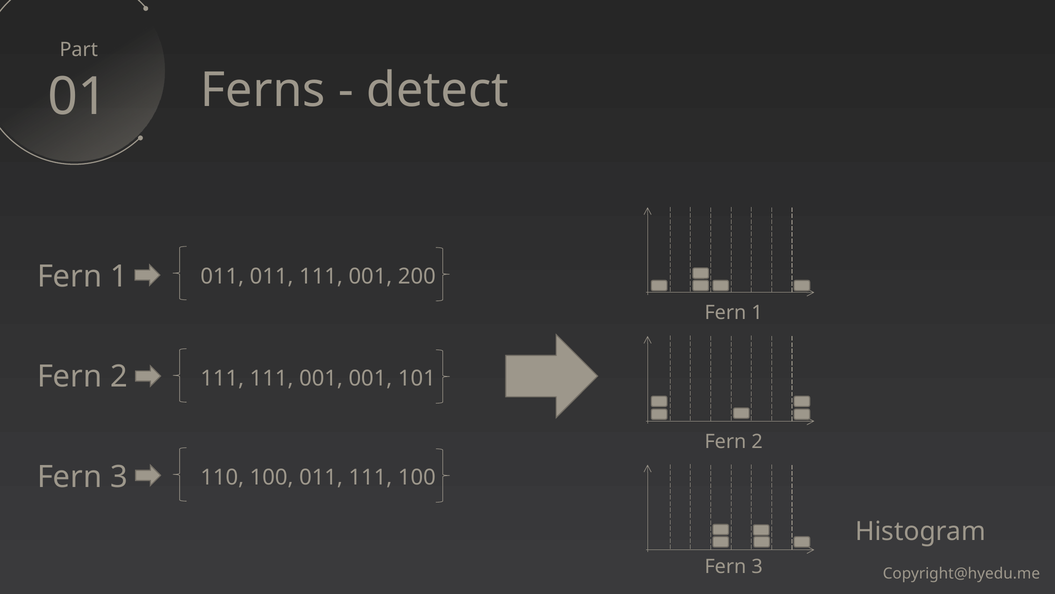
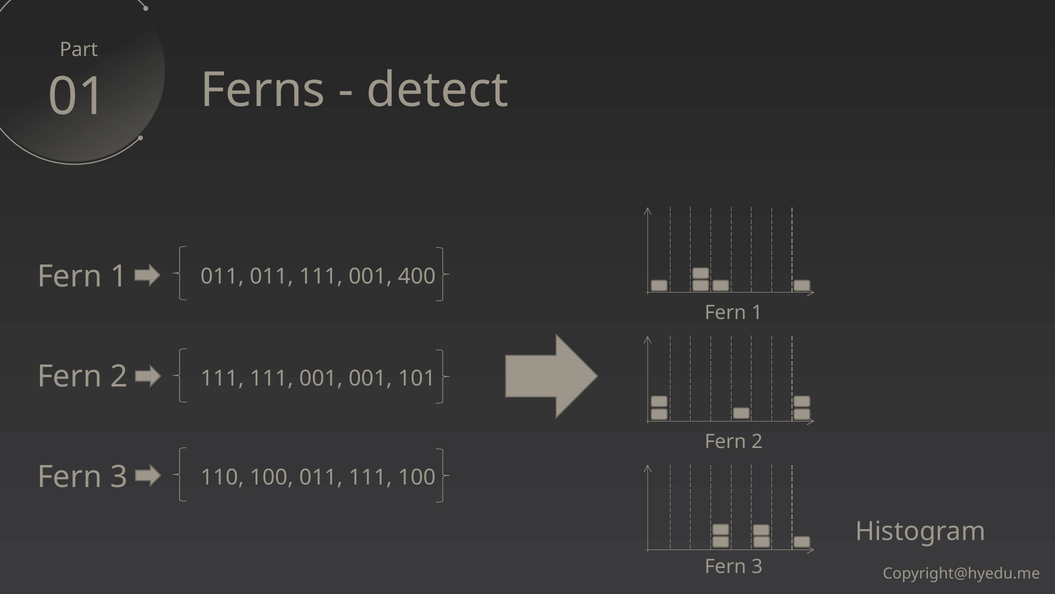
200: 200 -> 400
